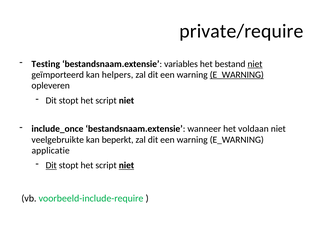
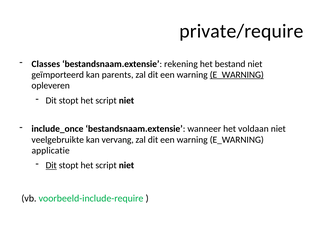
Testing: Testing -> Classes
variables: variables -> rekening
niet at (255, 64) underline: present -> none
helpers: helpers -> parents
beperkt: beperkt -> vervang
niet at (126, 166) underline: present -> none
